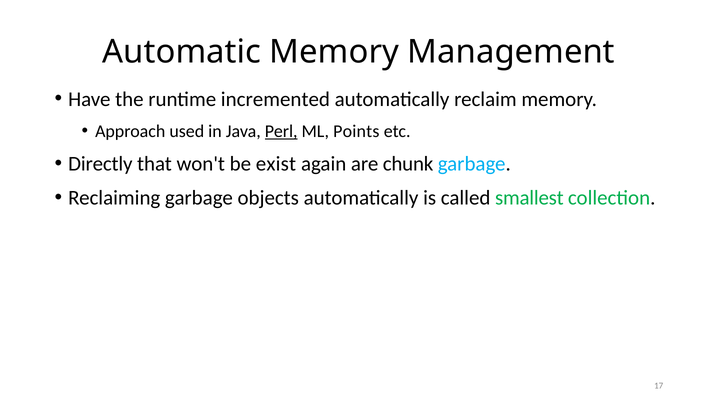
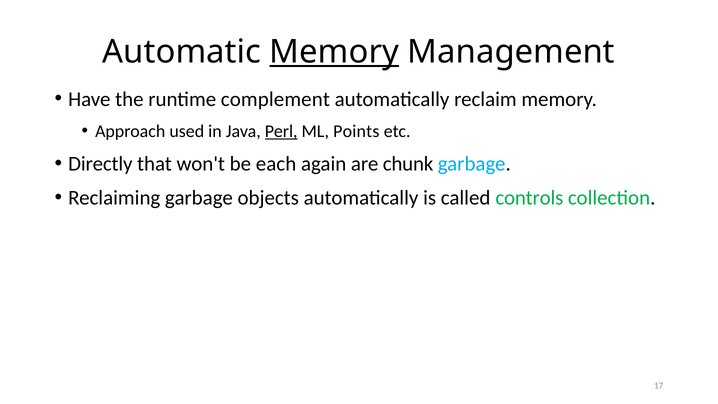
Memory at (334, 52) underline: none -> present
incremented: incremented -> complement
exist: exist -> each
smallest: smallest -> controls
